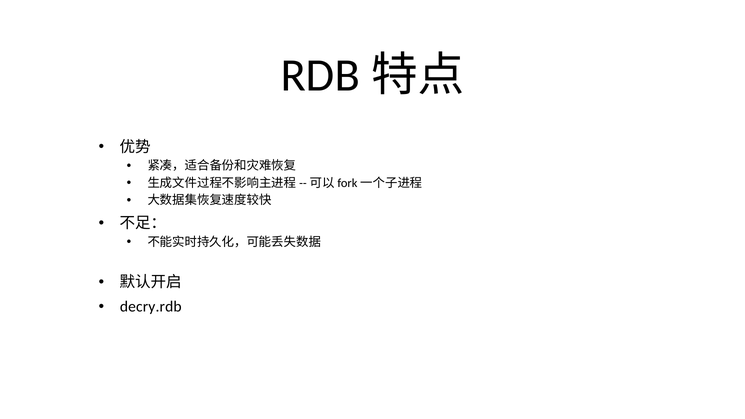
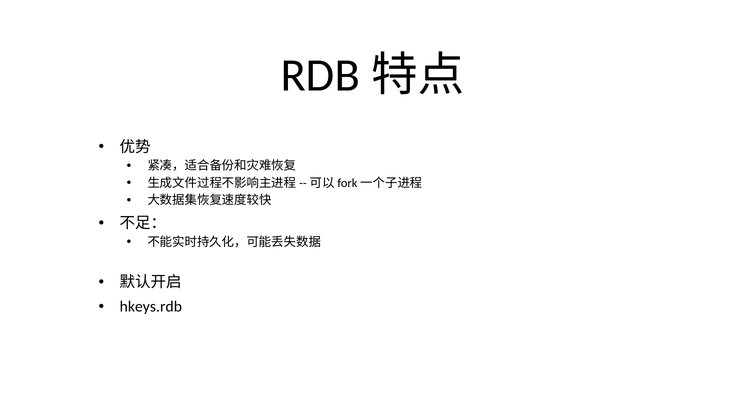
decry.rdb: decry.rdb -> hkeys.rdb
